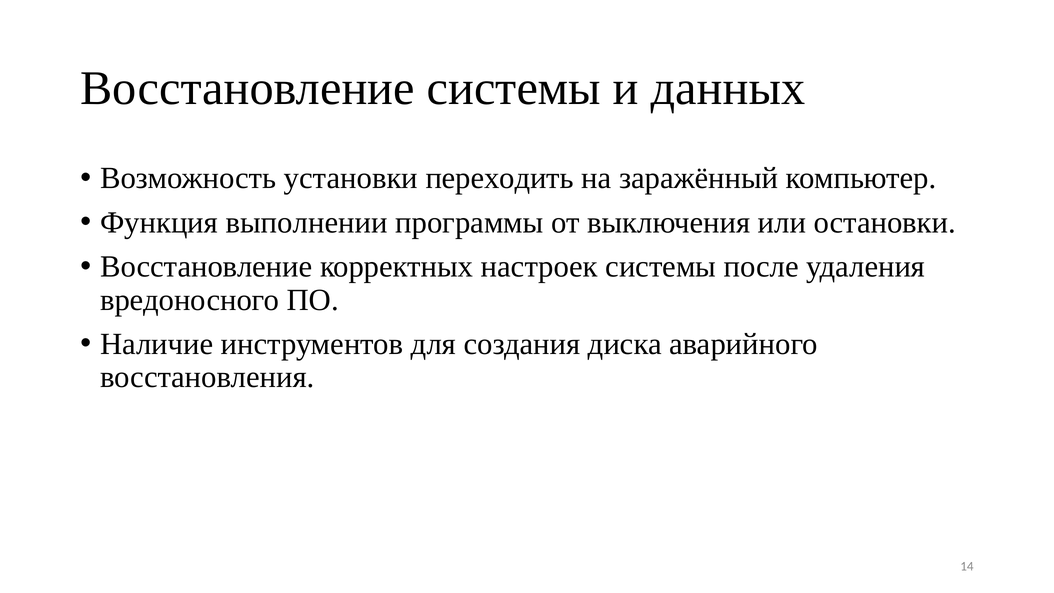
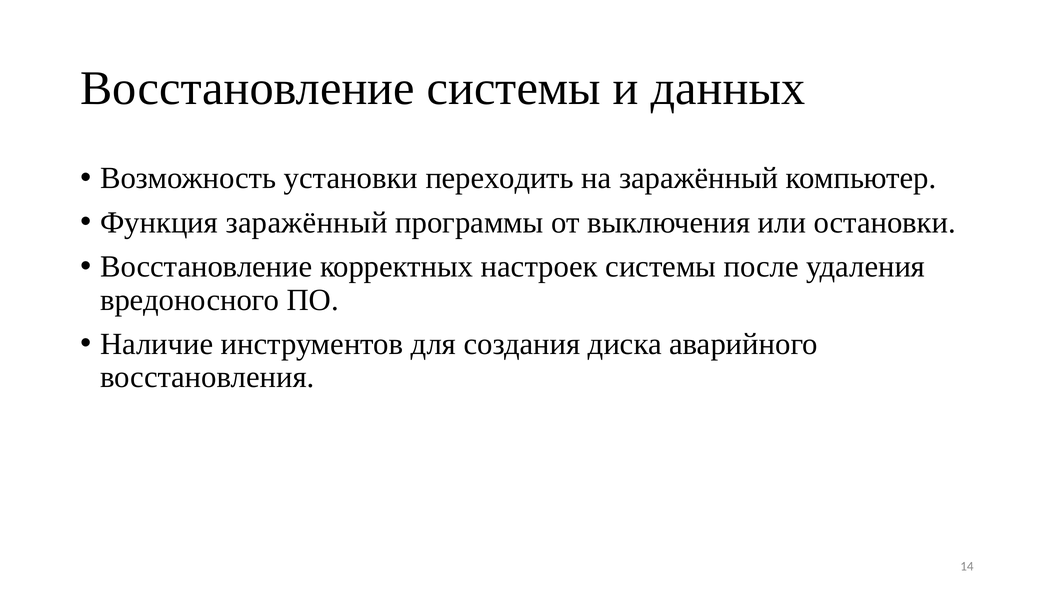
Функция выполнении: выполнении -> заражённый
